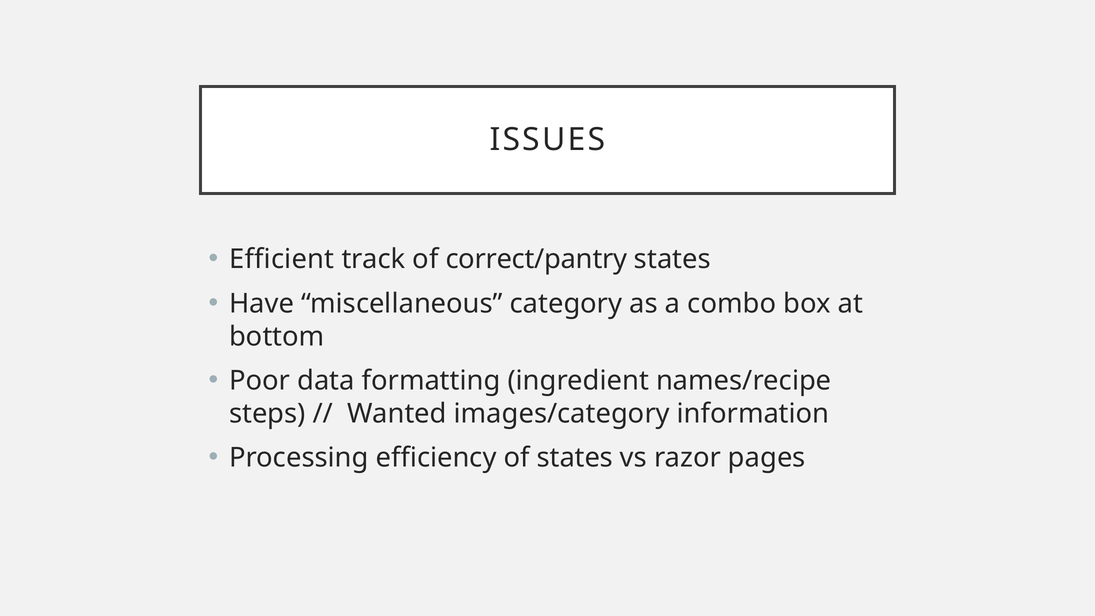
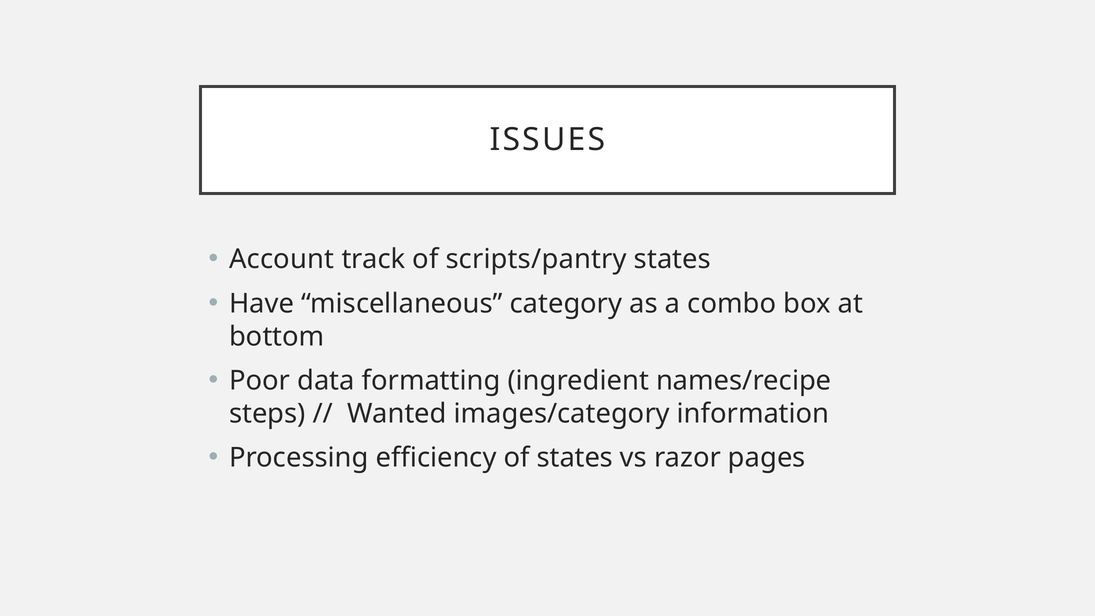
Efficient: Efficient -> Account
correct/pantry: correct/pantry -> scripts/pantry
